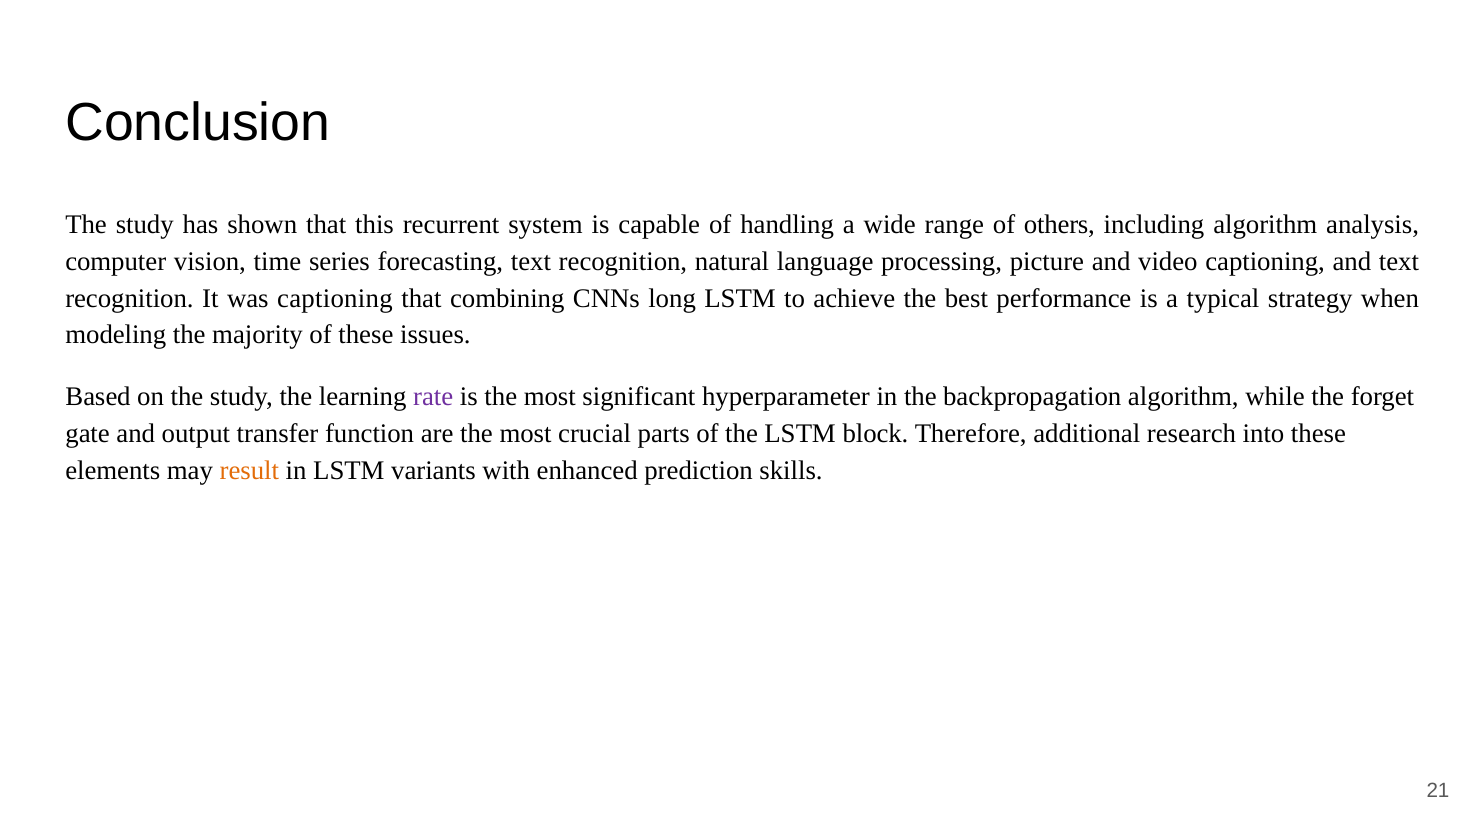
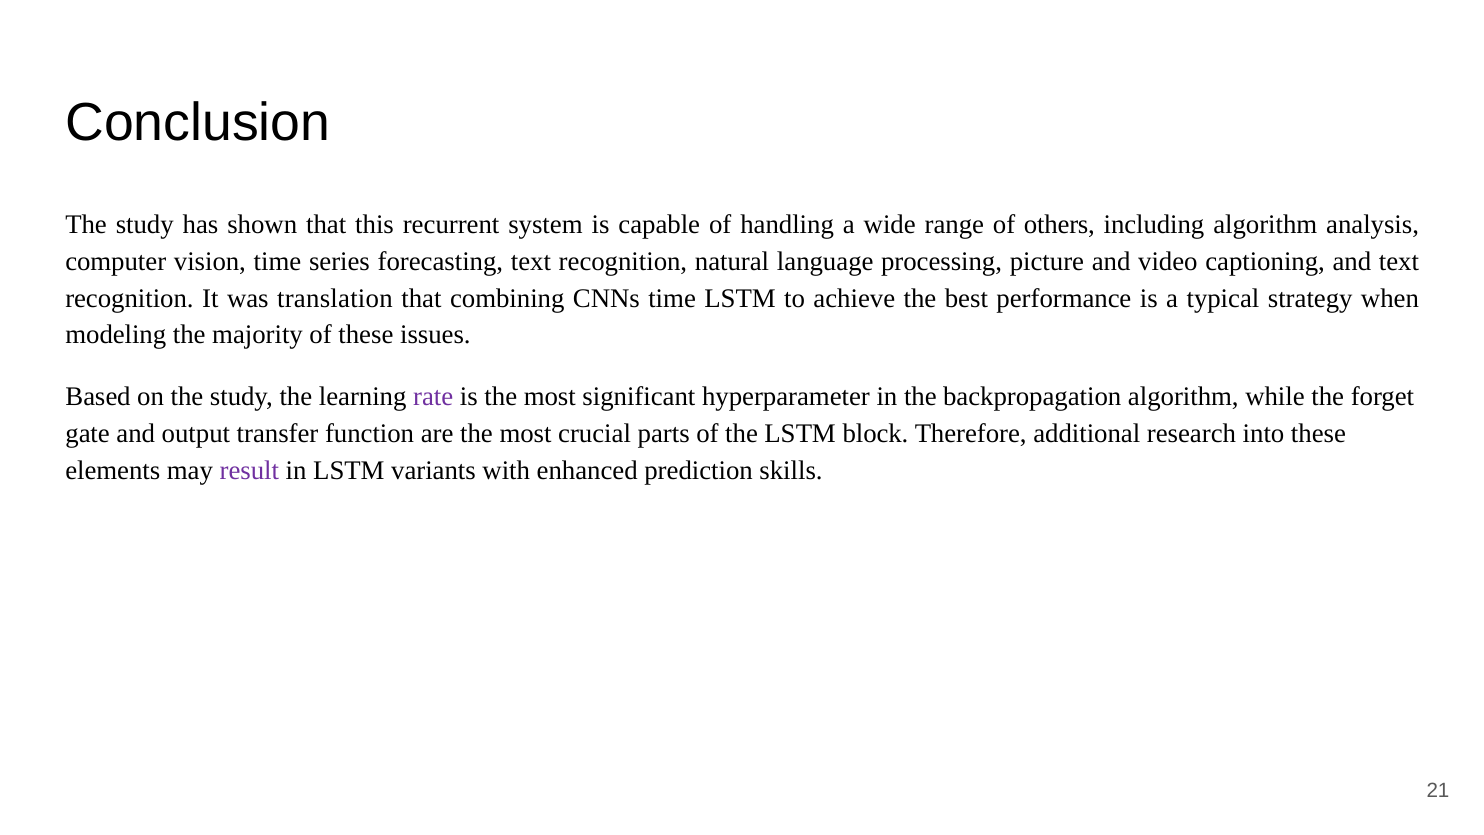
was captioning: captioning -> translation
CNNs long: long -> time
result colour: orange -> purple
